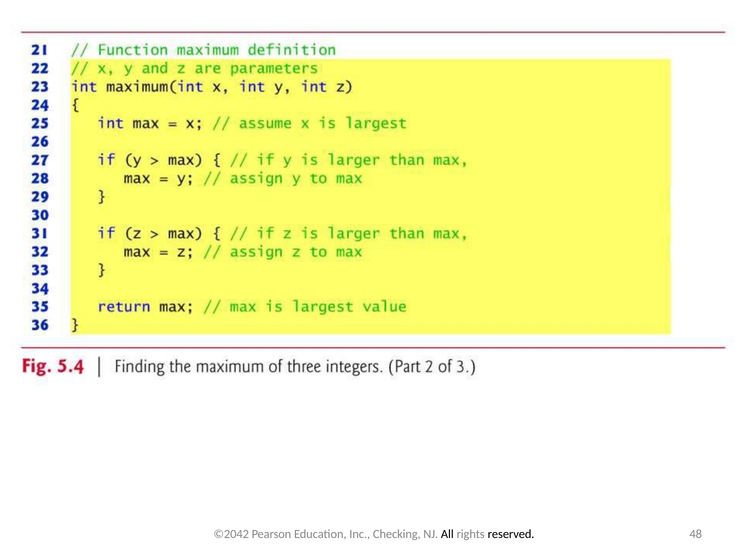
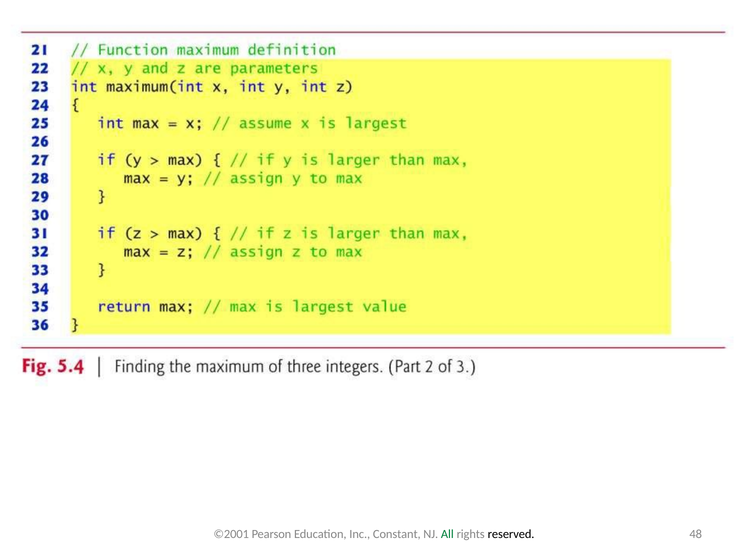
©2042: ©2042 -> ©2001
Checking: Checking -> Constant
All colour: black -> green
